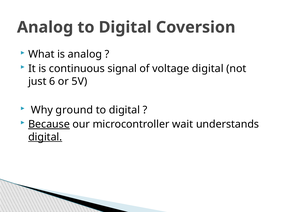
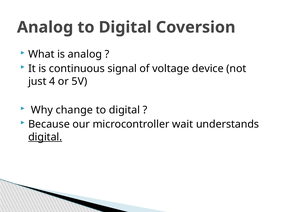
voltage digital: digital -> device
6: 6 -> 4
ground: ground -> change
Because underline: present -> none
